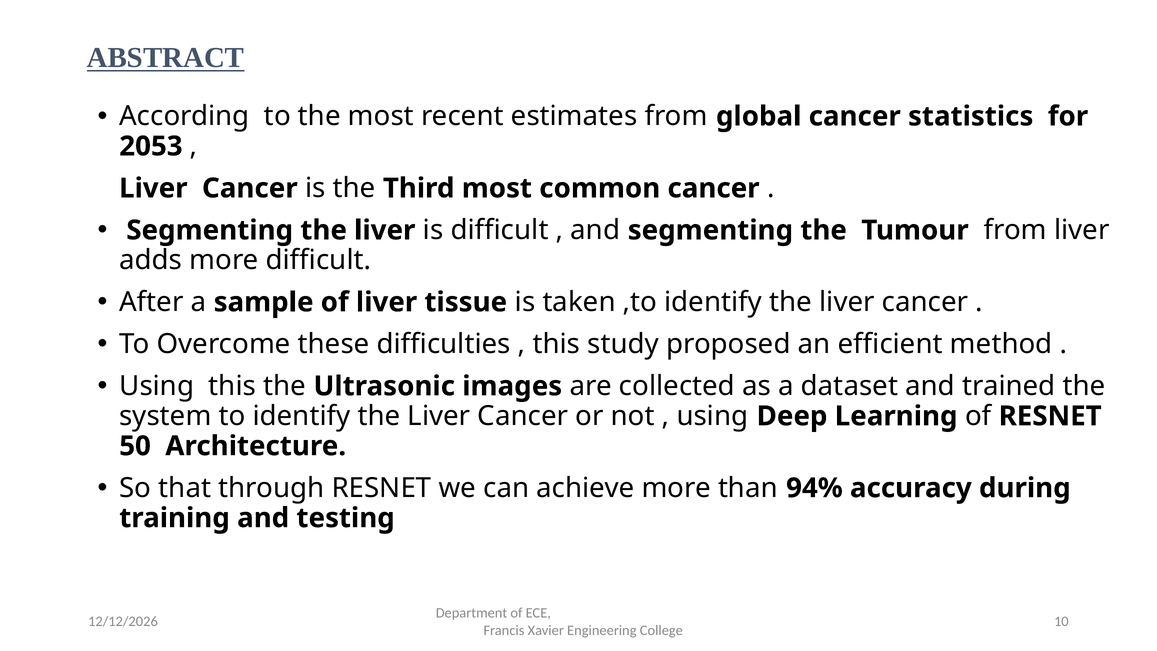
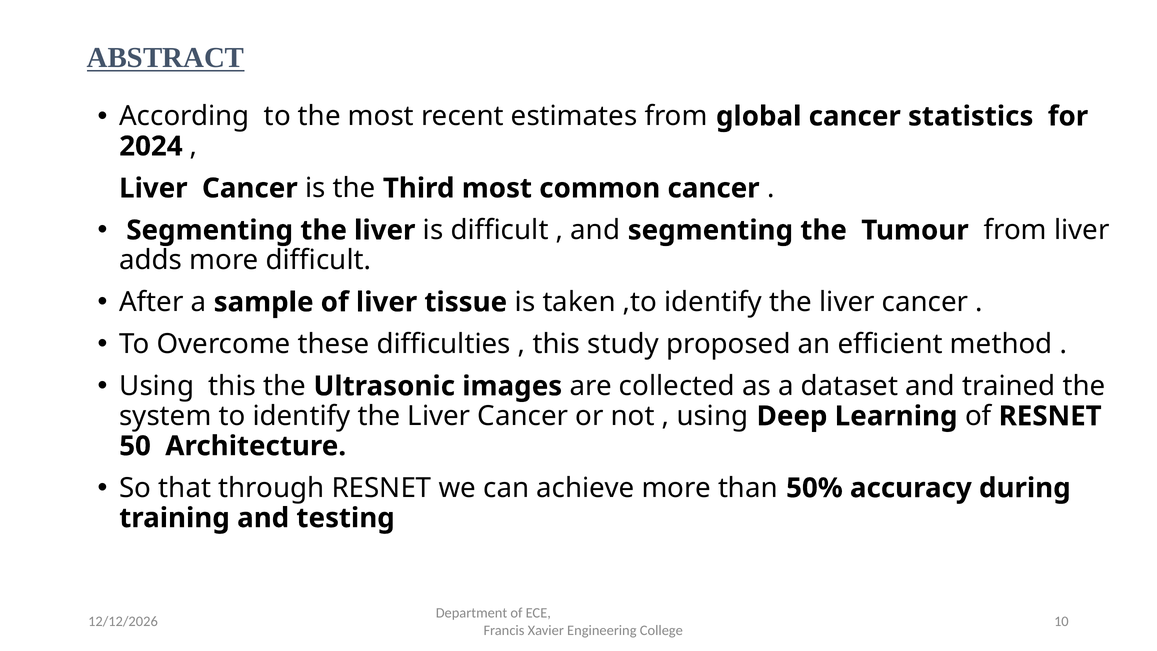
2053: 2053 -> 2024
94%: 94% -> 50%
